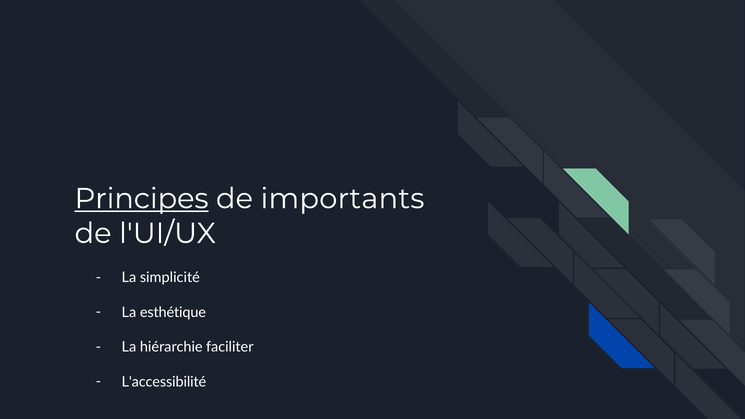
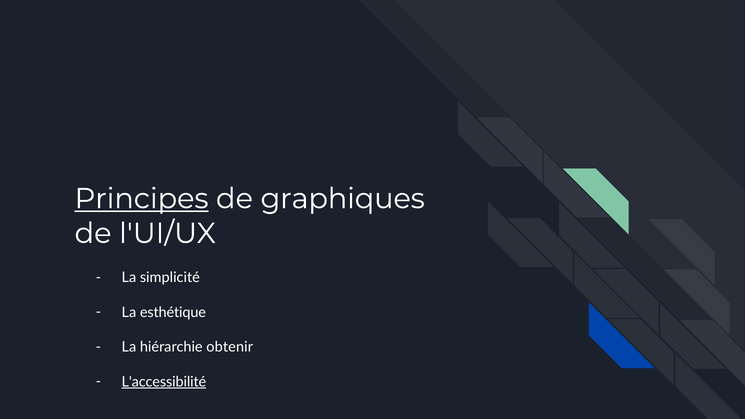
importants: importants -> graphiques
faciliter: faciliter -> obtenir
L'accessibilité underline: none -> present
